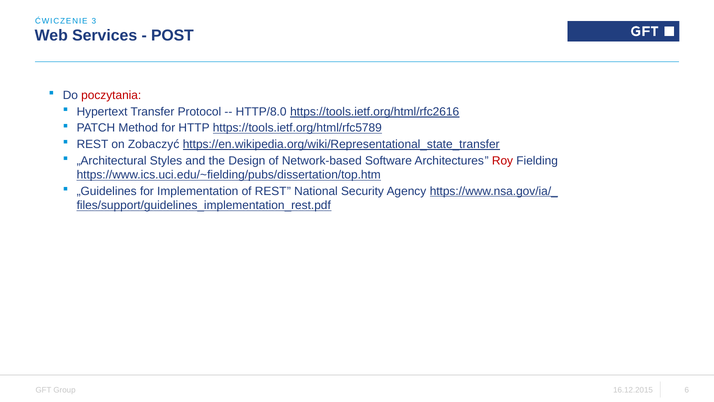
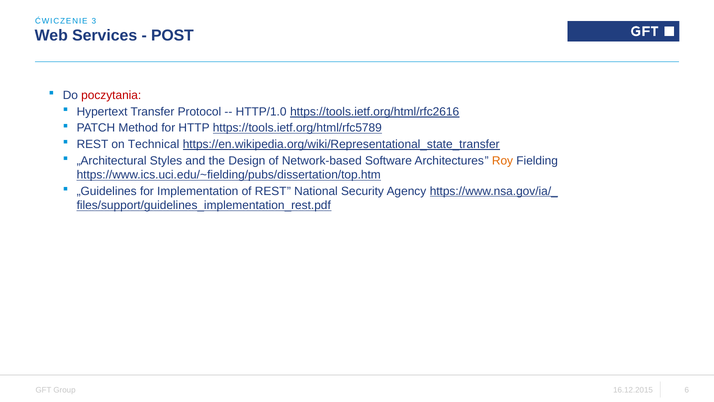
HTTP/8.0: HTTP/8.0 -> HTTP/1.0
Zobaczyć: Zobaczyć -> Technical
Roy colour: red -> orange
